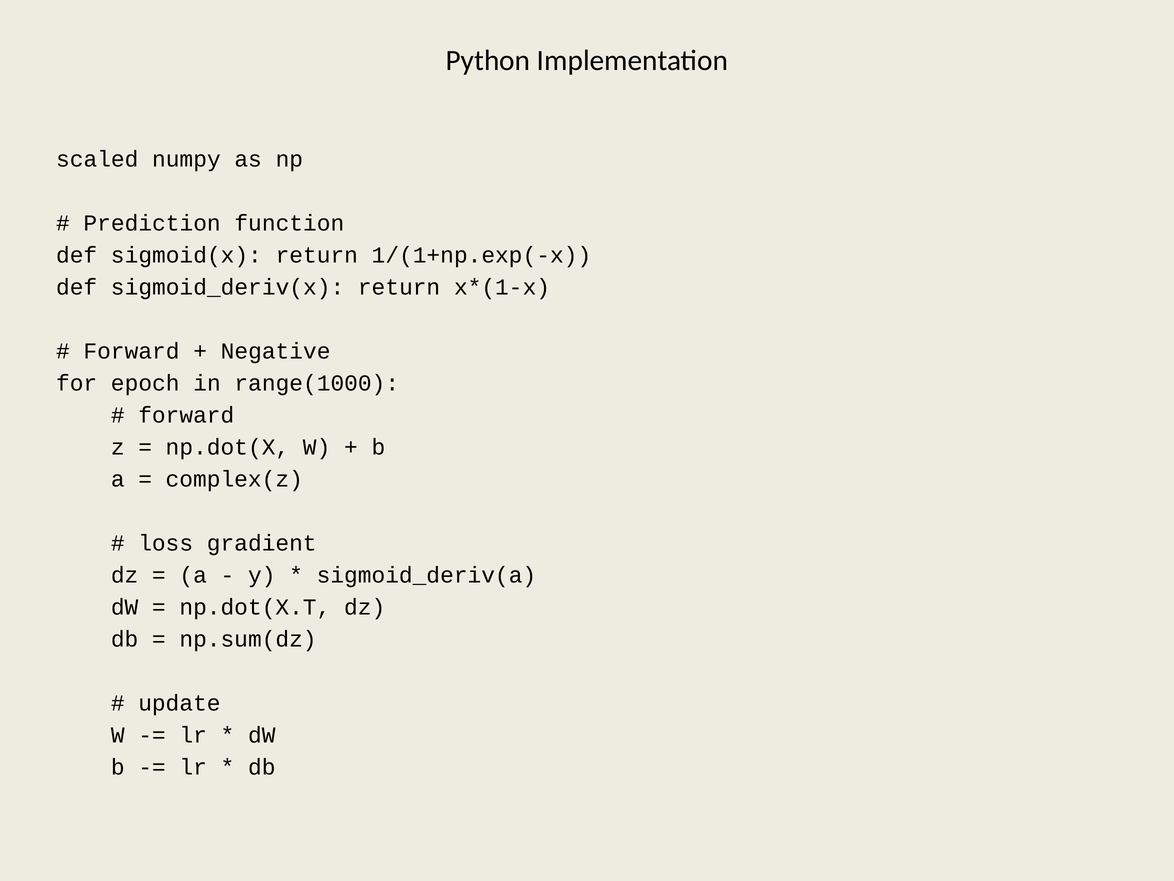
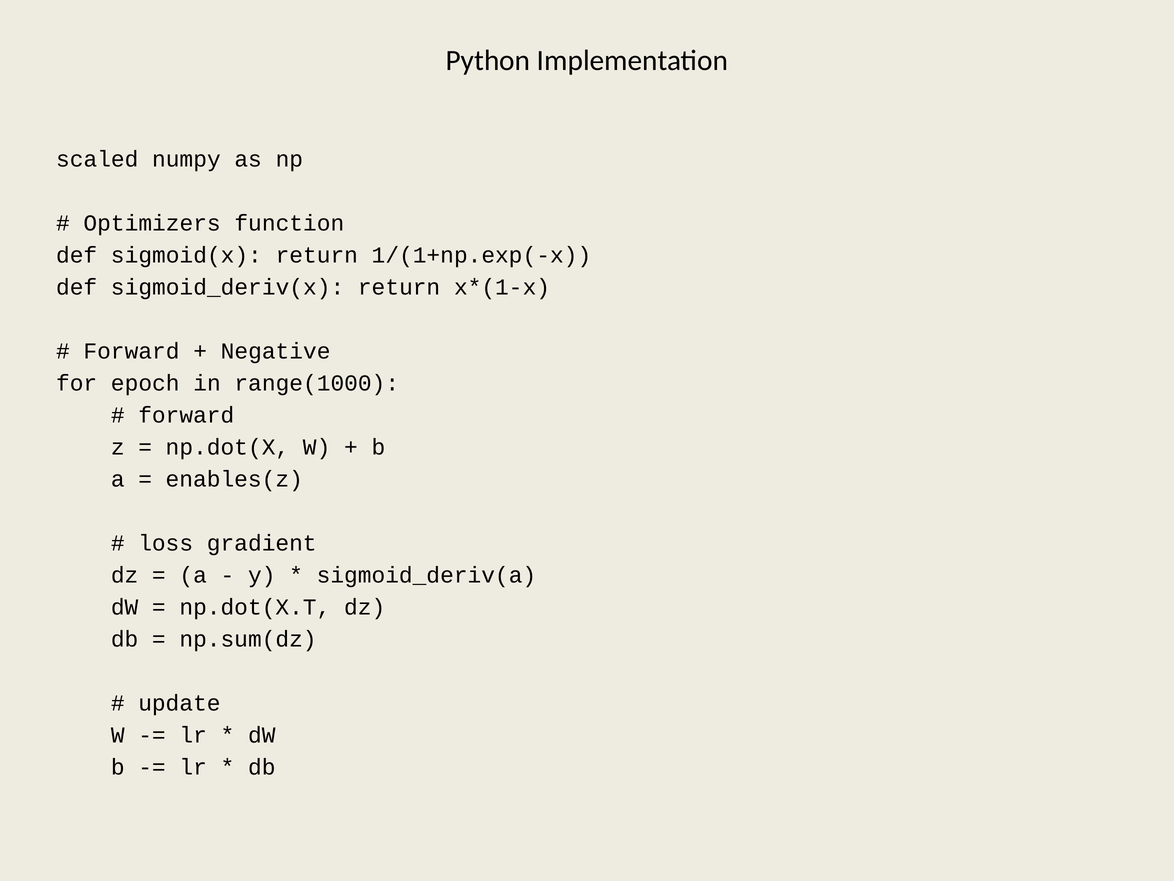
Prediction: Prediction -> Optimizers
complex(z: complex(z -> enables(z
